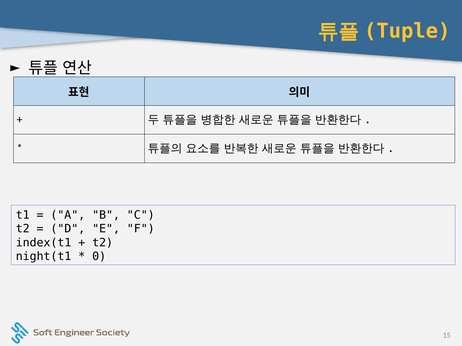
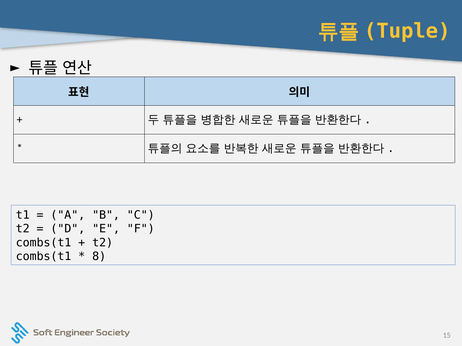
index(t1 at (44, 243): index(t1 -> combs(t1
night(t1 at (44, 257): night(t1 -> combs(t1
0: 0 -> 8
